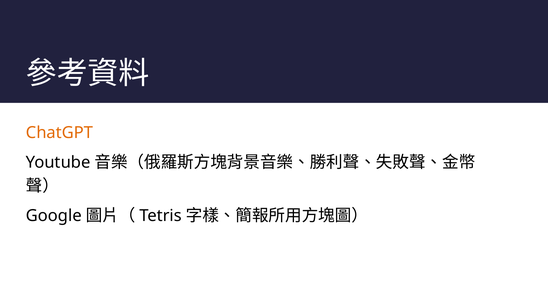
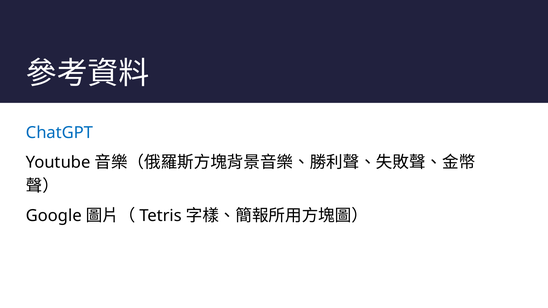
ChatGPT colour: orange -> blue
